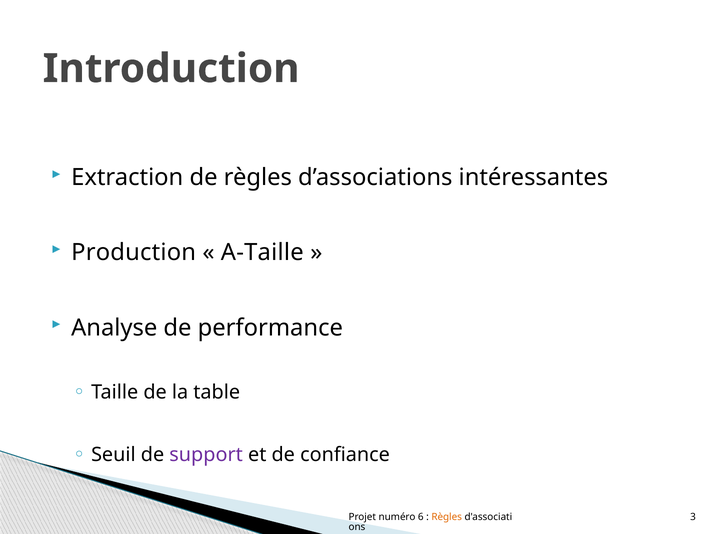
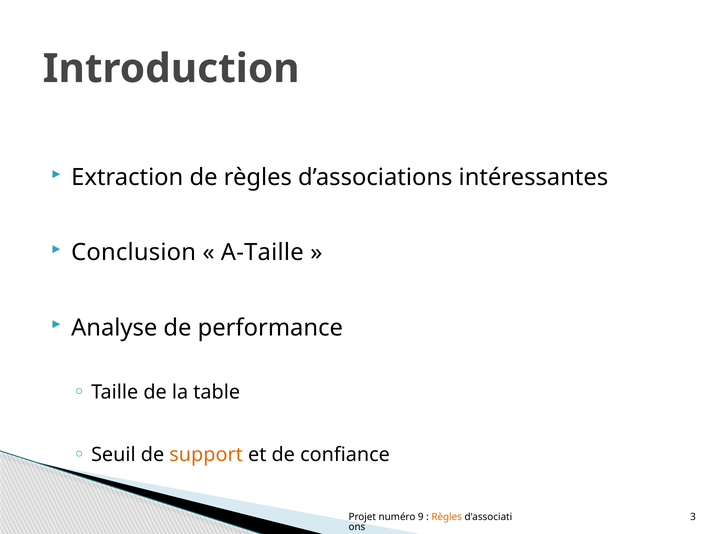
Production: Production -> Conclusion
support colour: purple -> orange
6: 6 -> 9
